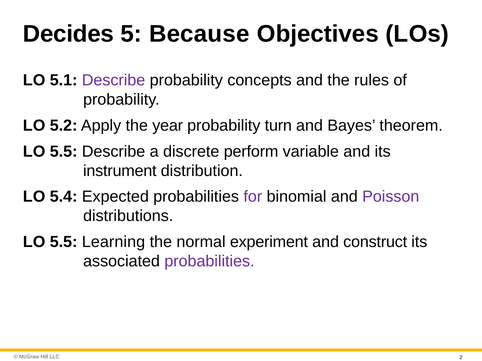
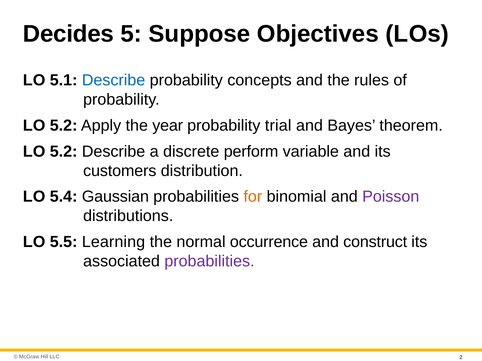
Because: Because -> Suppose
Describe at (114, 80) colour: purple -> blue
turn: turn -> trial
5.5 at (64, 152): 5.5 -> 5.2
instrument: instrument -> customers
Expected: Expected -> Gaussian
for colour: purple -> orange
experiment: experiment -> occurrence
